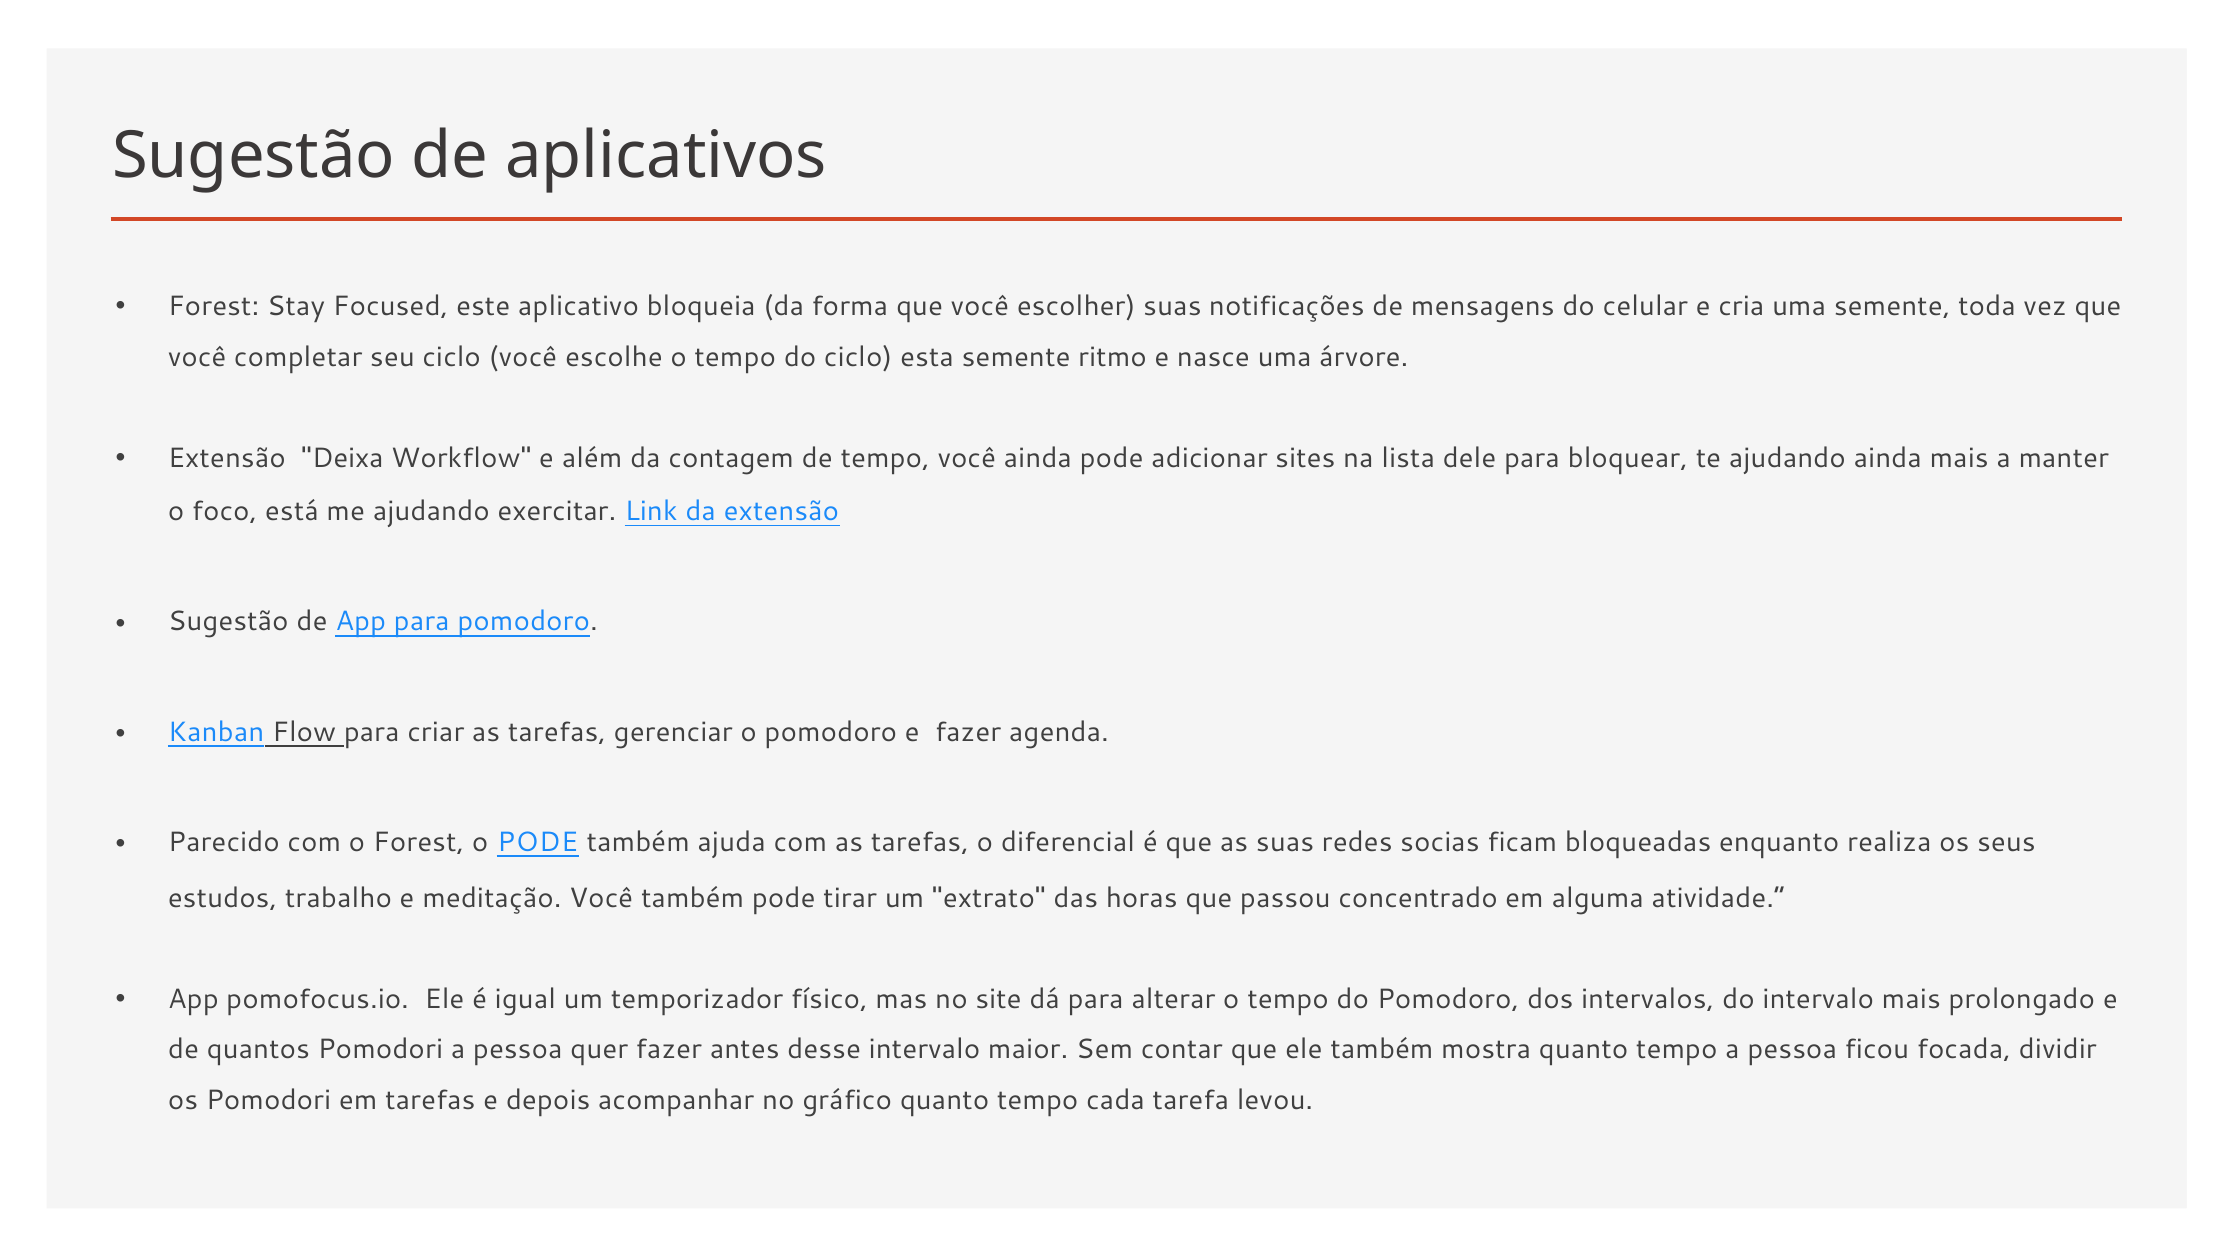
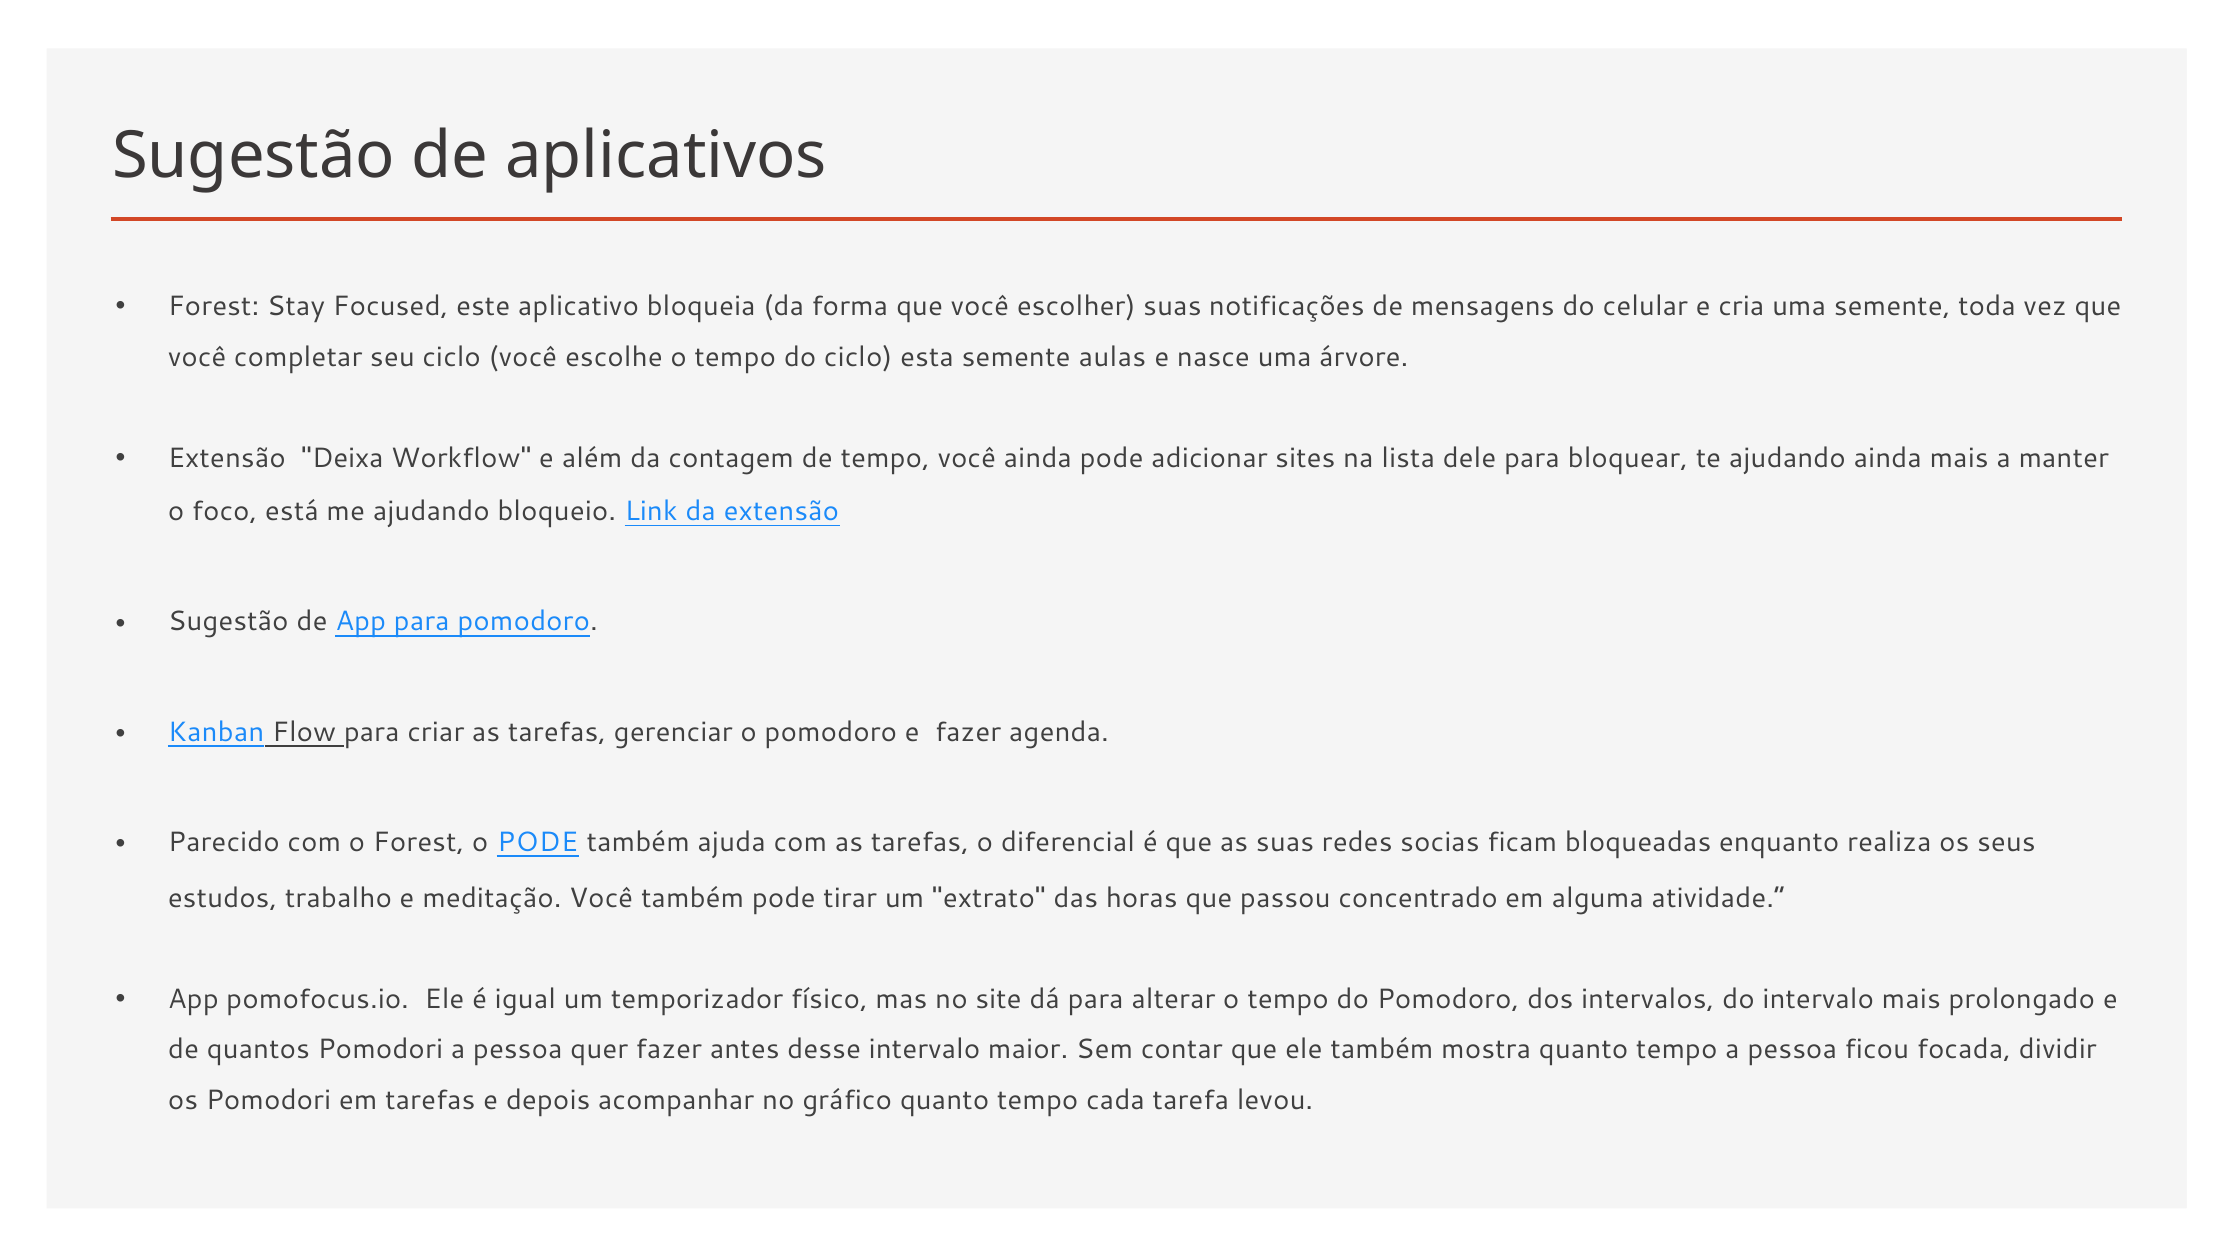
ritmo: ritmo -> aulas
exercitar: exercitar -> bloqueio
